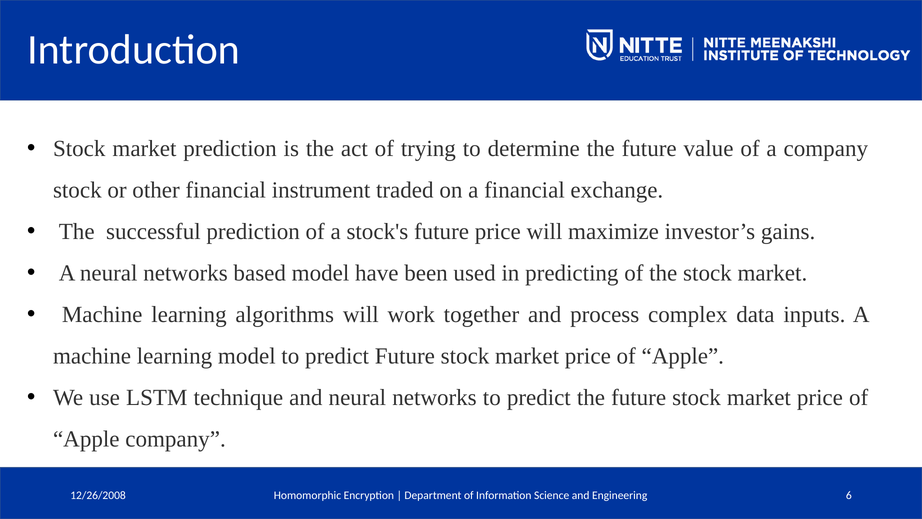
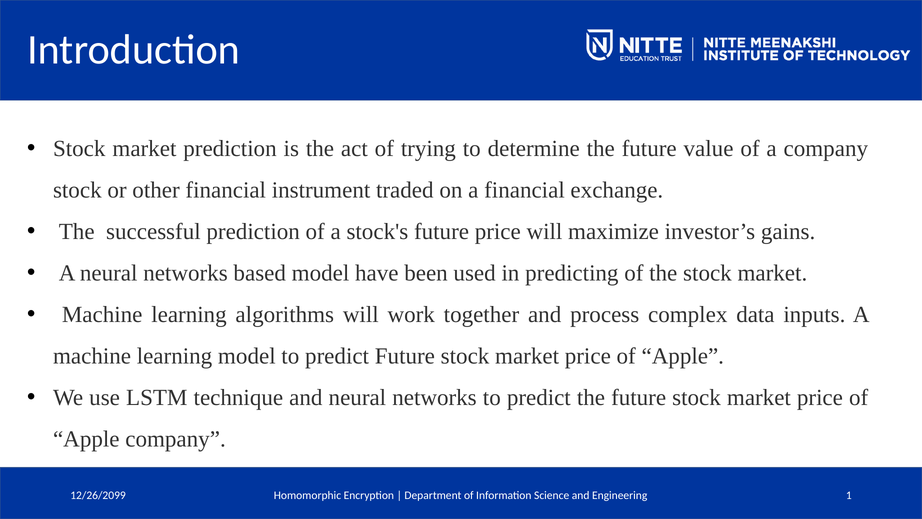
12/26/2008: 12/26/2008 -> 12/26/2099
6: 6 -> 1
